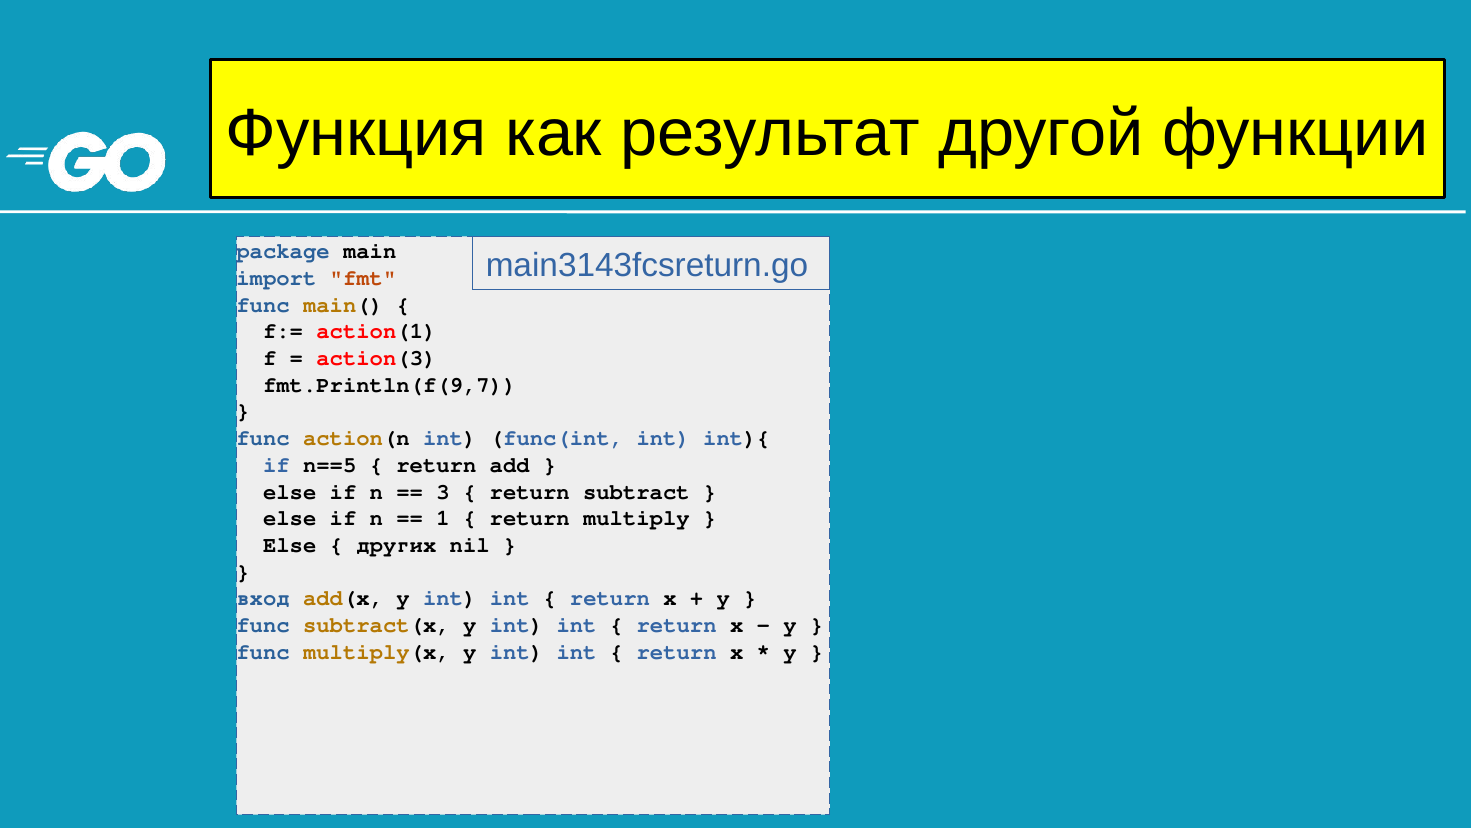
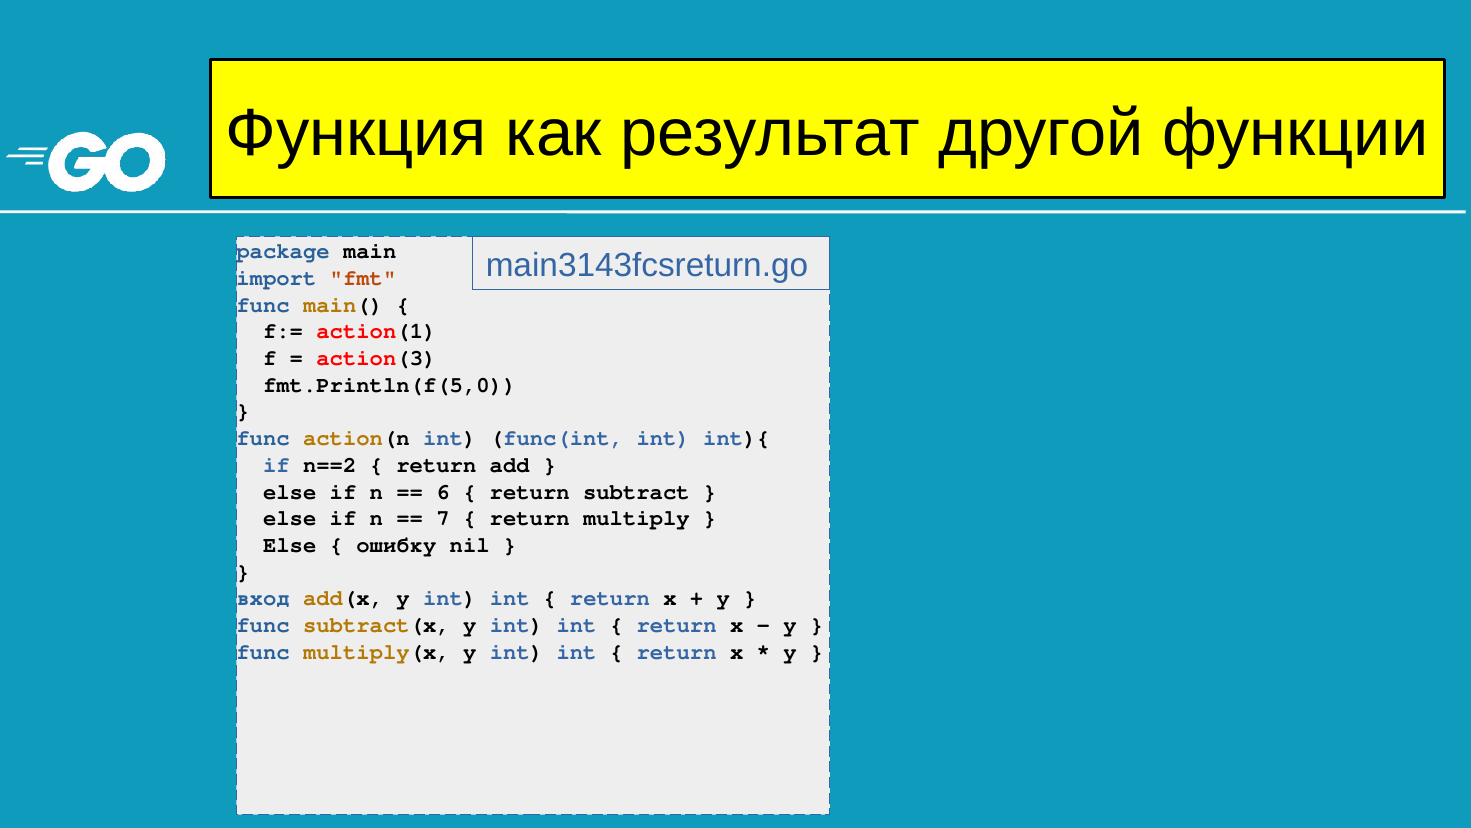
fmt.Println(f(9,7: fmt.Println(f(9,7 -> fmt.Println(f(5,0
n==5: n==5 -> n==2
3: 3 -> 6
1: 1 -> 7
других: других -> ошибку
